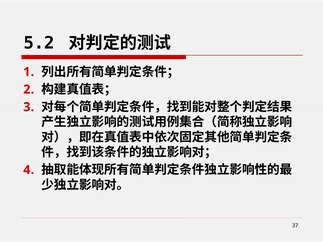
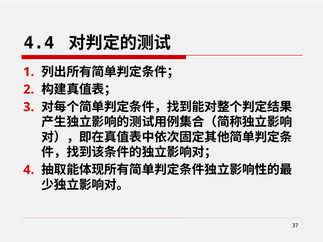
5.2: 5.2 -> 4.4
